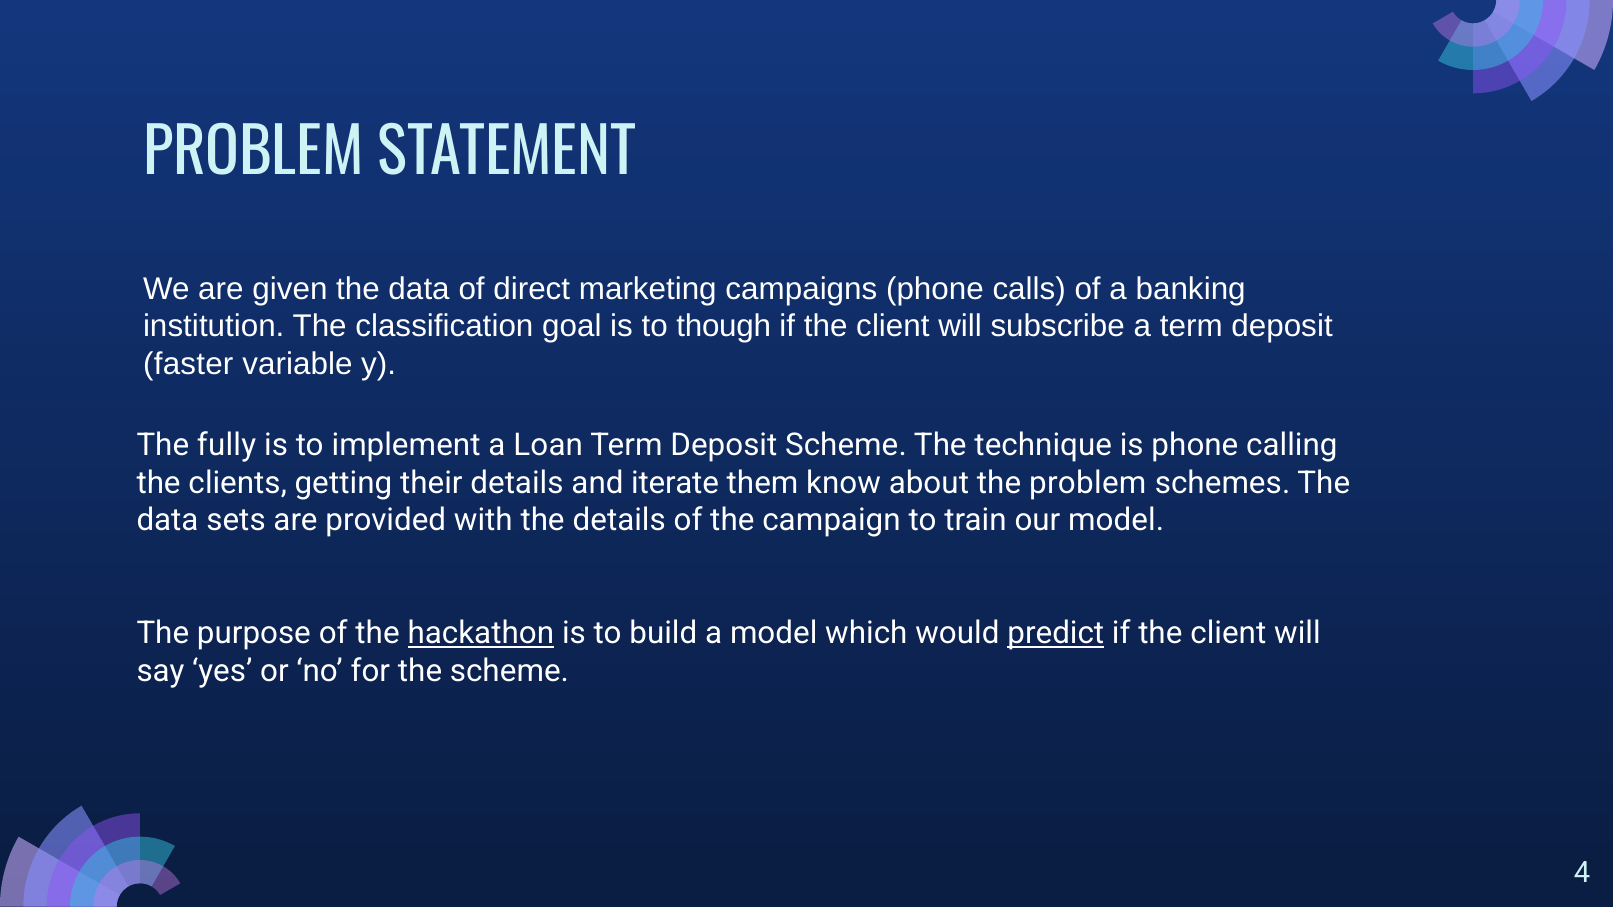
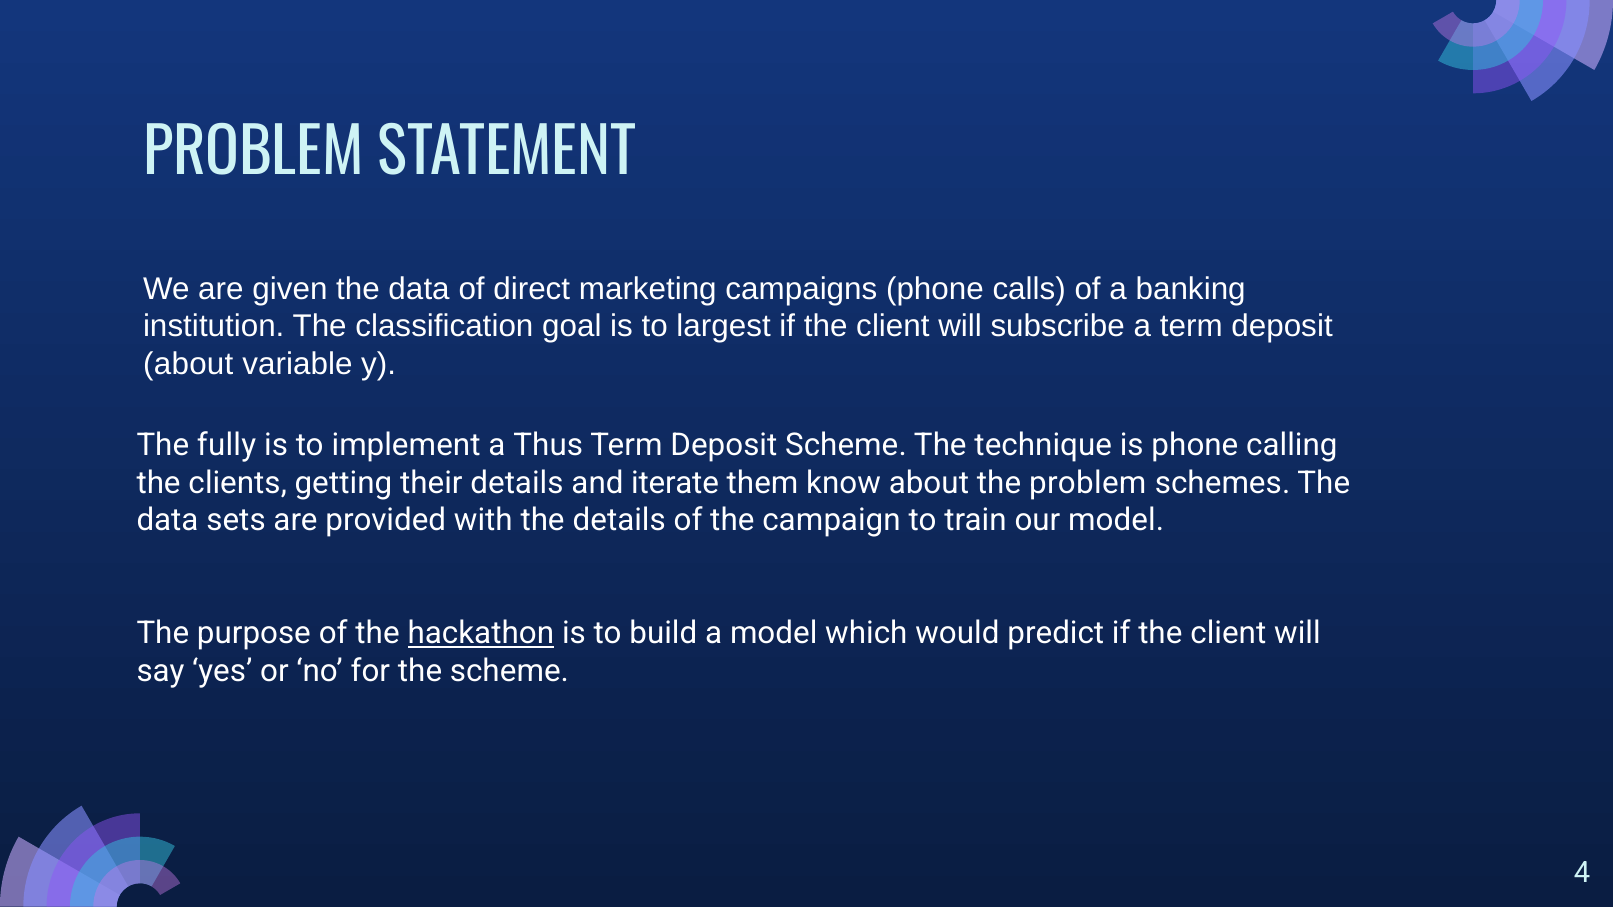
though: though -> largest
faster at (188, 364): faster -> about
Loan: Loan -> Thus
predict underline: present -> none
